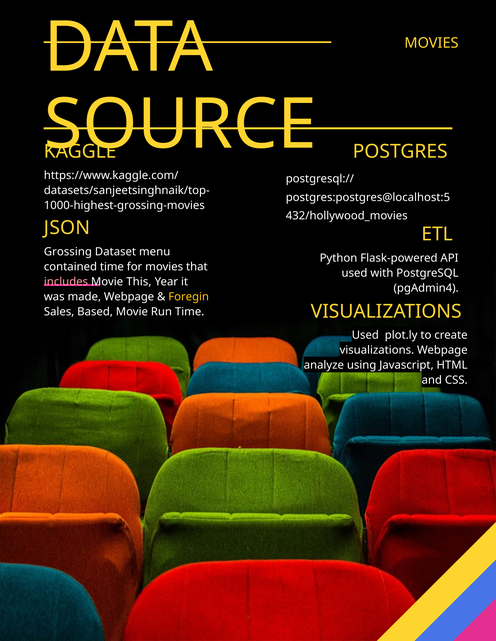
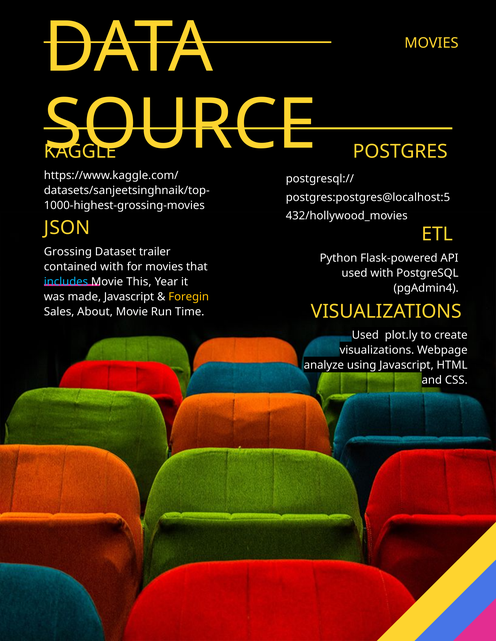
menu: menu -> trailer
contained time: time -> with
includes colour: pink -> light blue
made Webpage: Webpage -> Javascript
Based: Based -> About
